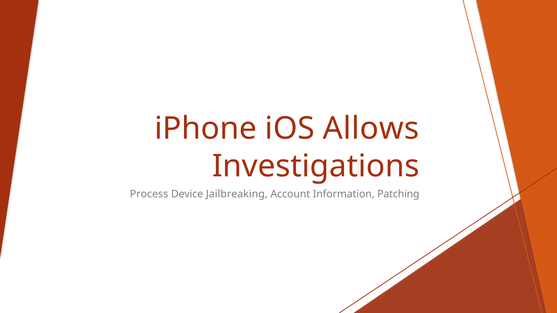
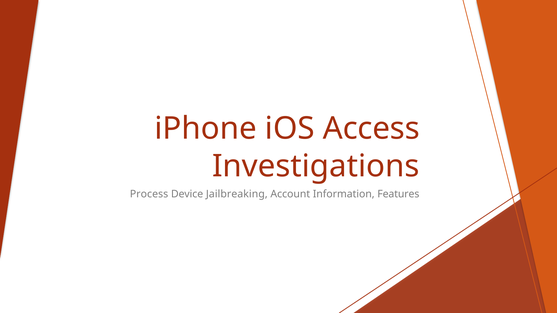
Allows: Allows -> Access
Patching: Patching -> Features
